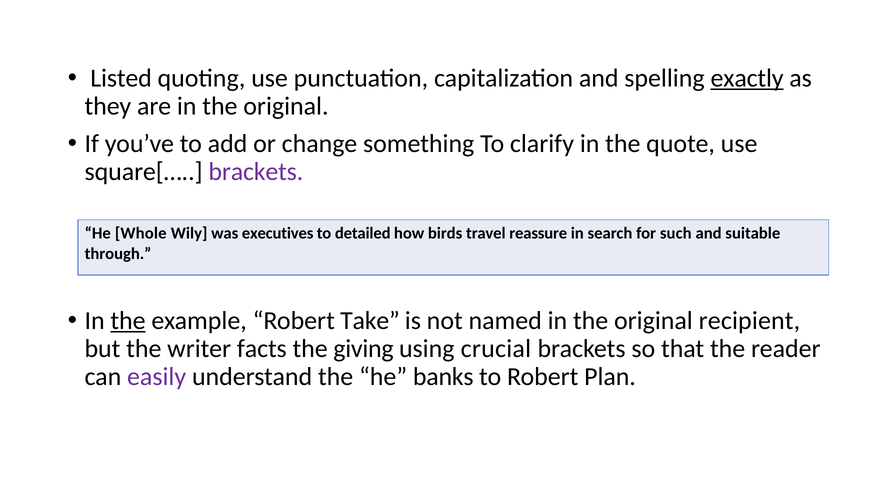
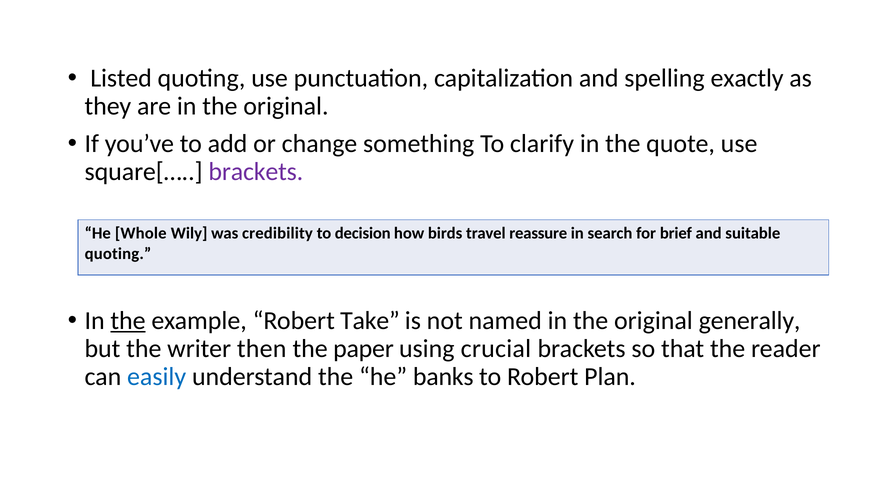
exactly underline: present -> none
executives: executives -> credibility
detailed: detailed -> decision
such: such -> brief
through at (118, 254): through -> quoting
recipient: recipient -> generally
facts: facts -> then
giving: giving -> paper
easily colour: purple -> blue
